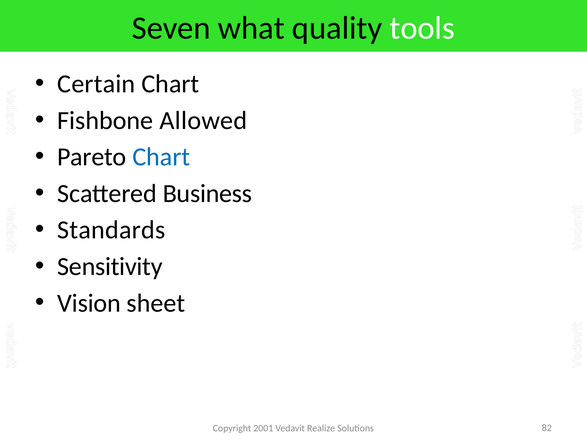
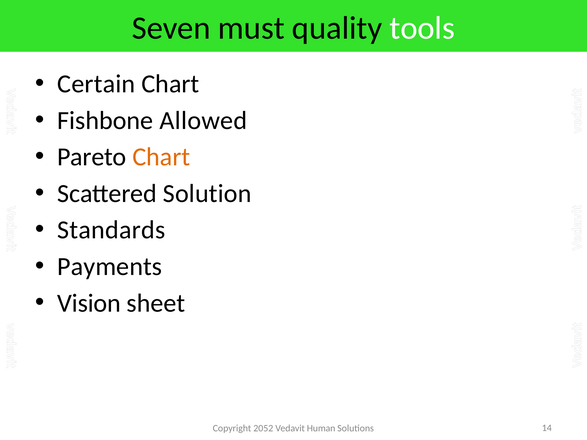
what: what -> must
Chart at (161, 157) colour: blue -> orange
Business: Business -> Solution
Sensitivity: Sensitivity -> Payments
2001: 2001 -> 2052
Realize: Realize -> Human
82: 82 -> 14
